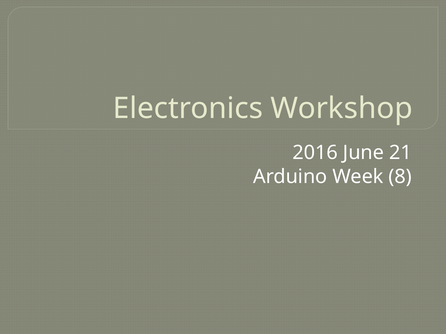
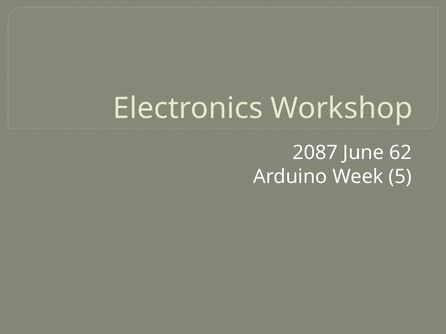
2016: 2016 -> 2087
21: 21 -> 62
8: 8 -> 5
